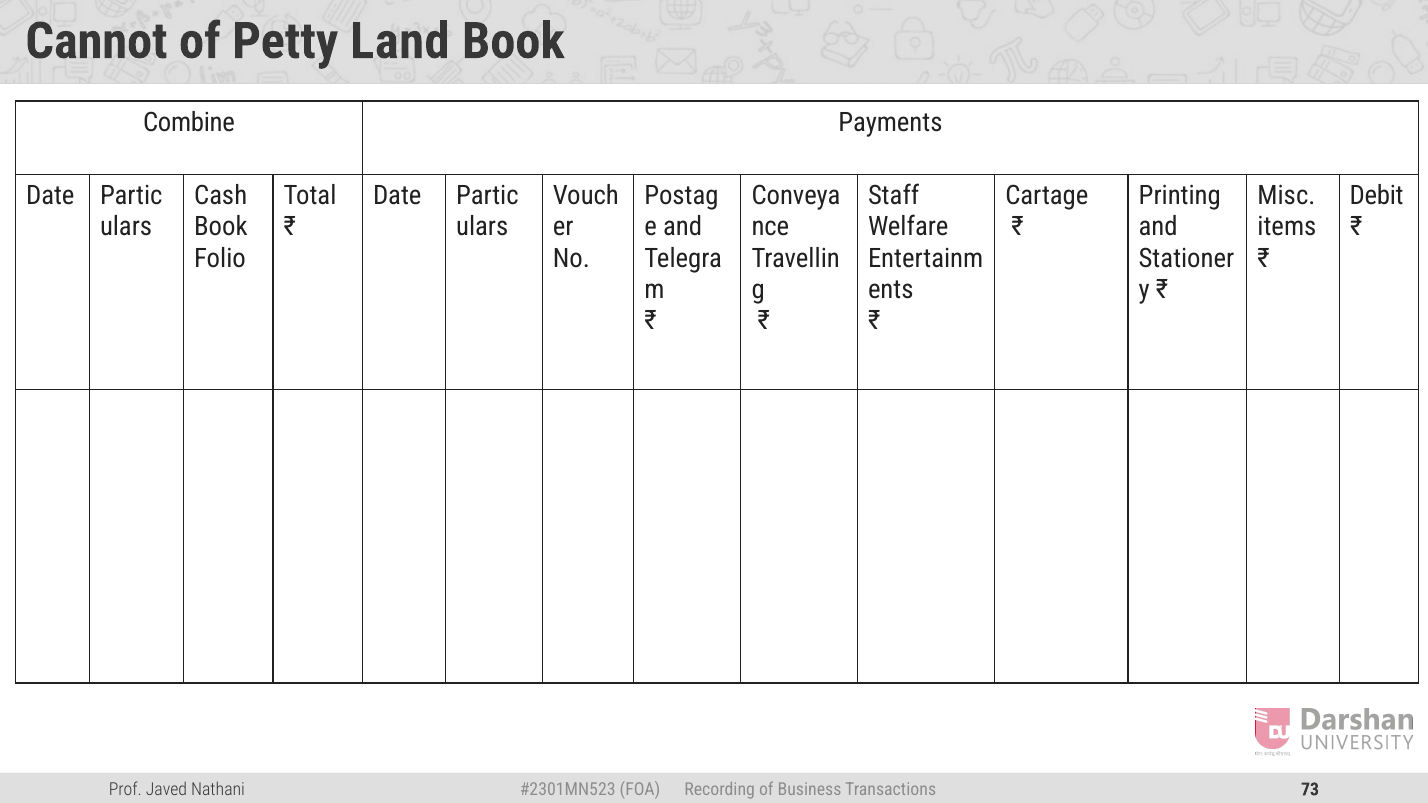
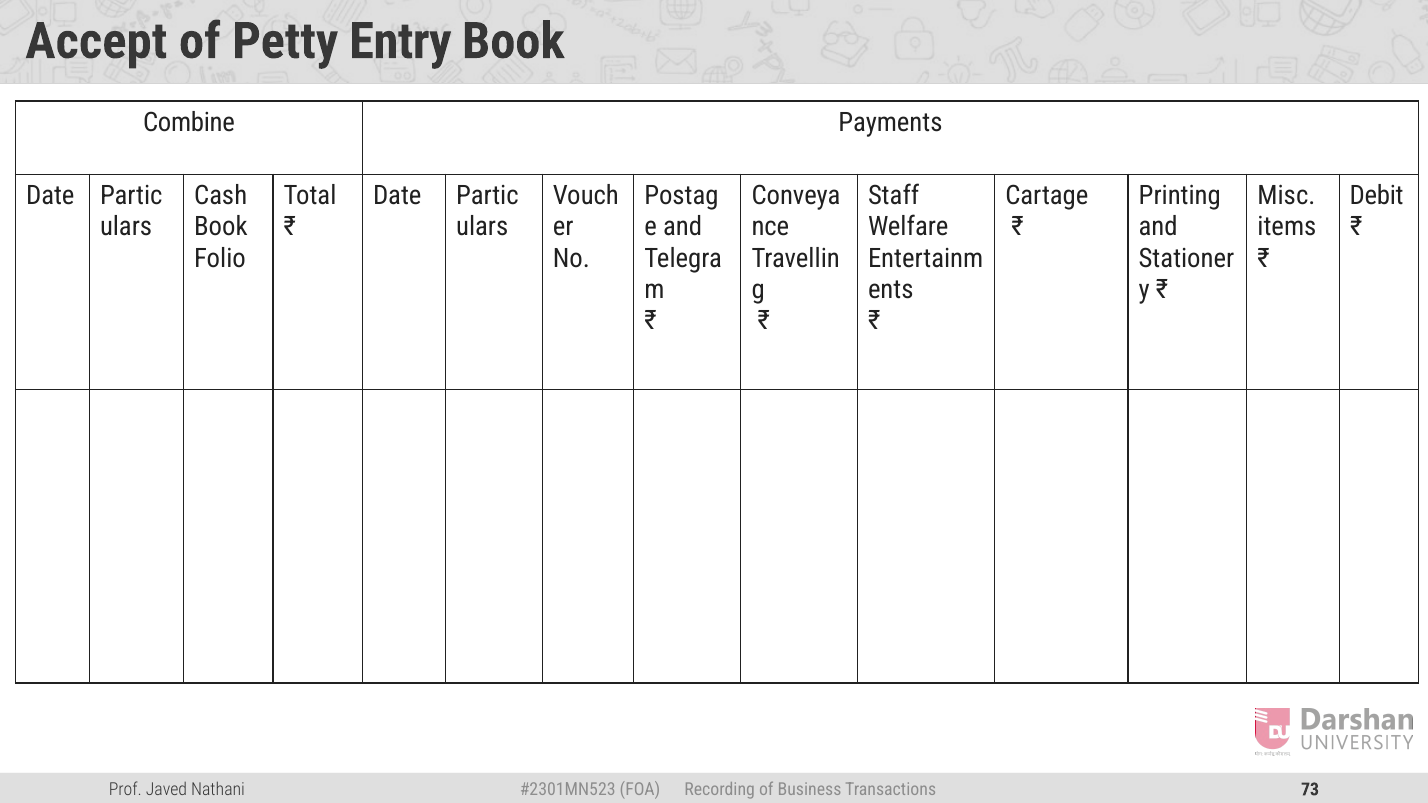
Cannot: Cannot -> Accept
Land: Land -> Entry
